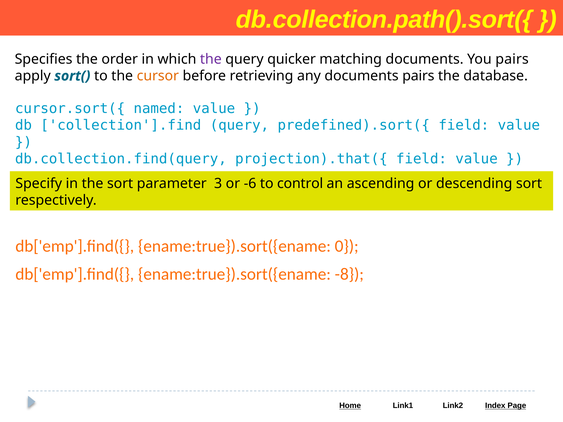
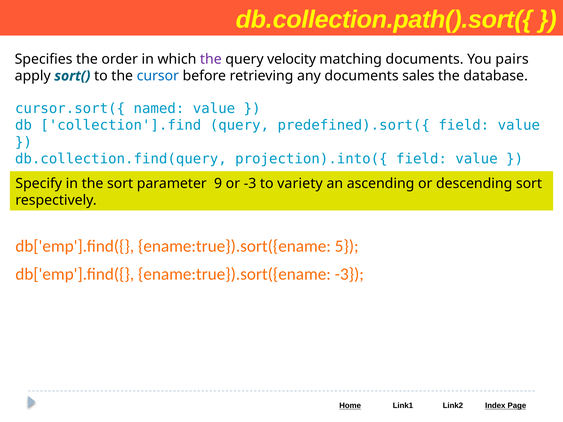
quicker: quicker -> velocity
cursor colour: orange -> blue
documents pairs: pairs -> sales
projection).that({: projection).that({ -> projection).into({
3: 3 -> 9
or -6: -6 -> -3
control: control -> variety
0: 0 -> 5
ename:true}).sort({ename -8: -8 -> -3
